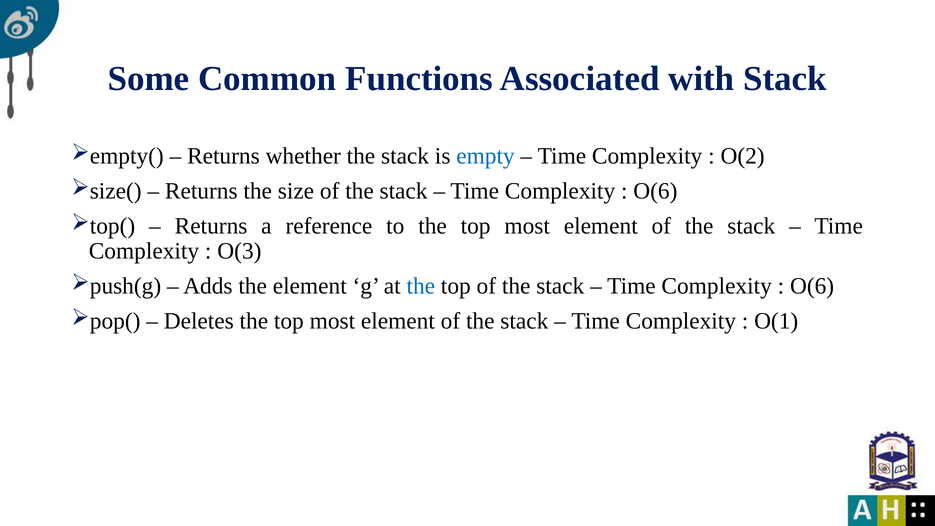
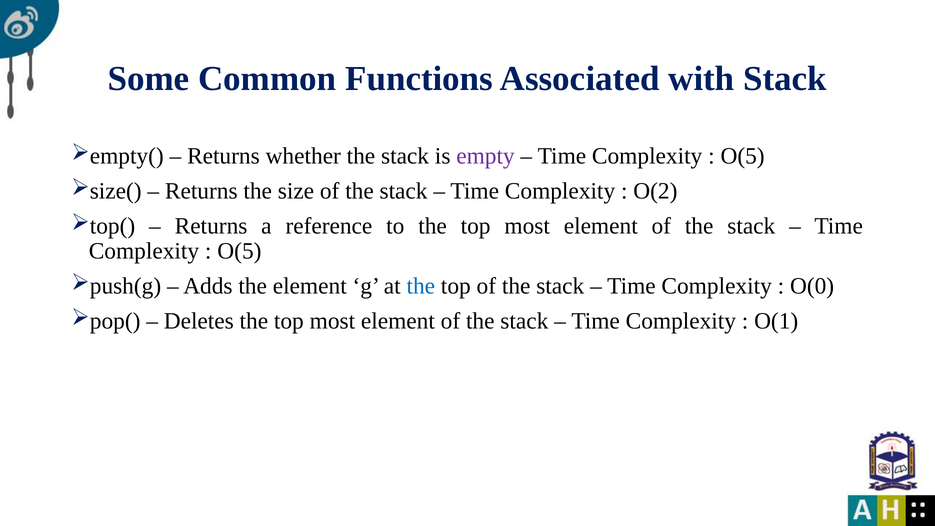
empty colour: blue -> purple
O(2 at (743, 156): O(2 -> O(5
O(6 at (655, 191): O(6 -> O(2
O(3 at (239, 251): O(3 -> O(5
O(6 at (812, 286): O(6 -> O(0
